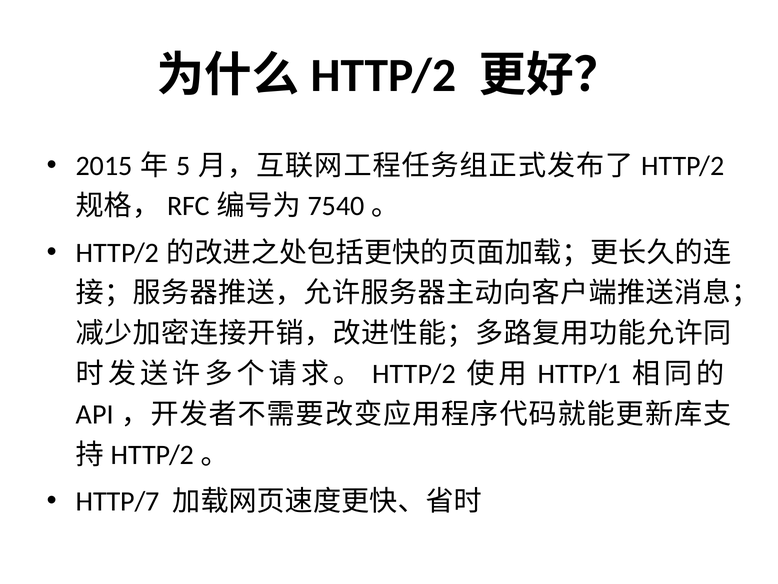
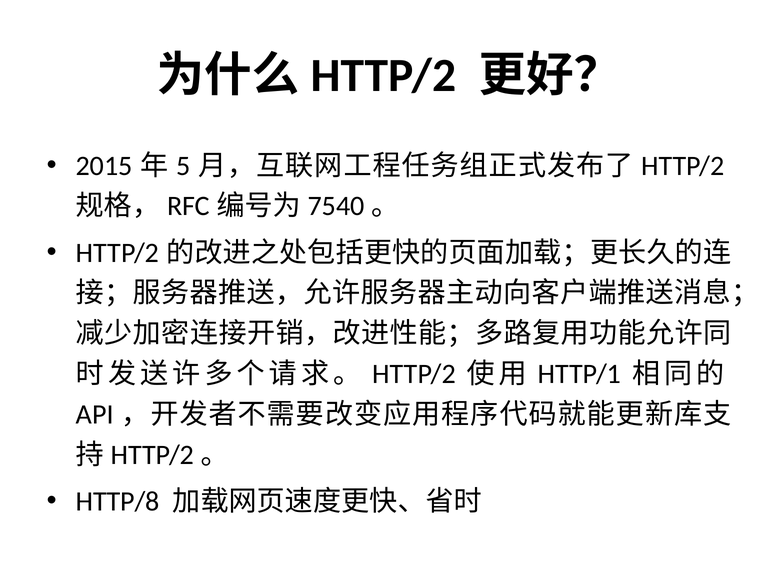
HTTP/7: HTTP/7 -> HTTP/8
